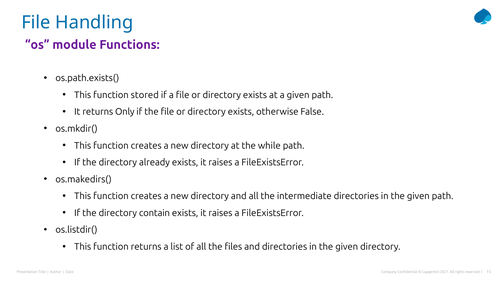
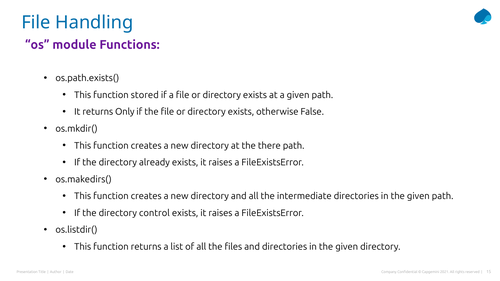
while: while -> there
contain: contain -> control
